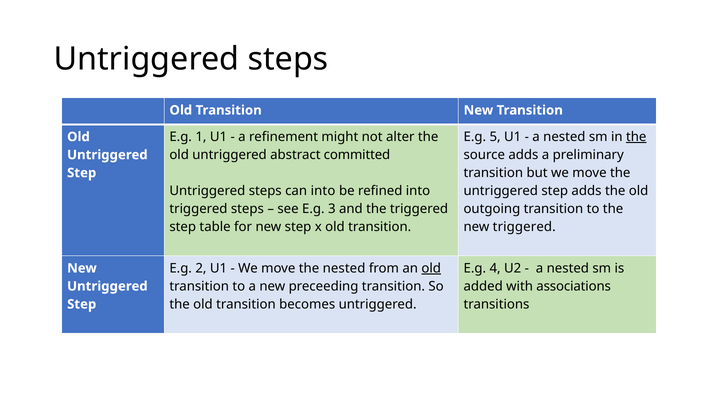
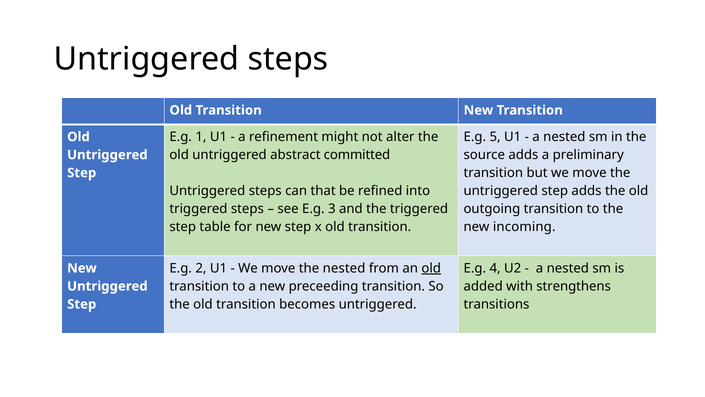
the at (636, 137) underline: present -> none
can into: into -> that
new triggered: triggered -> incoming
associations: associations -> strengthens
